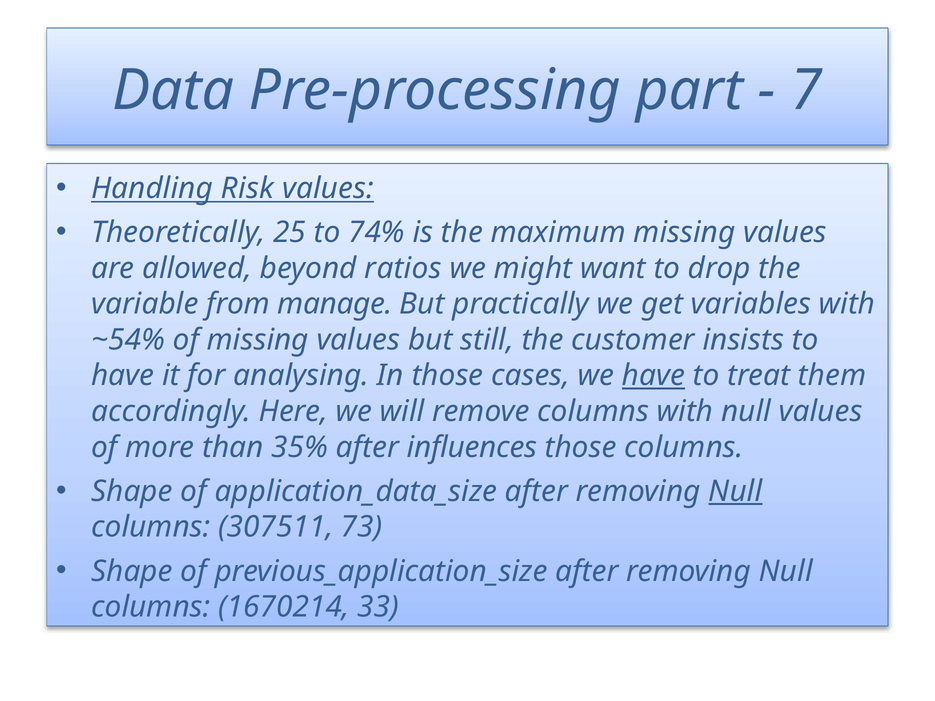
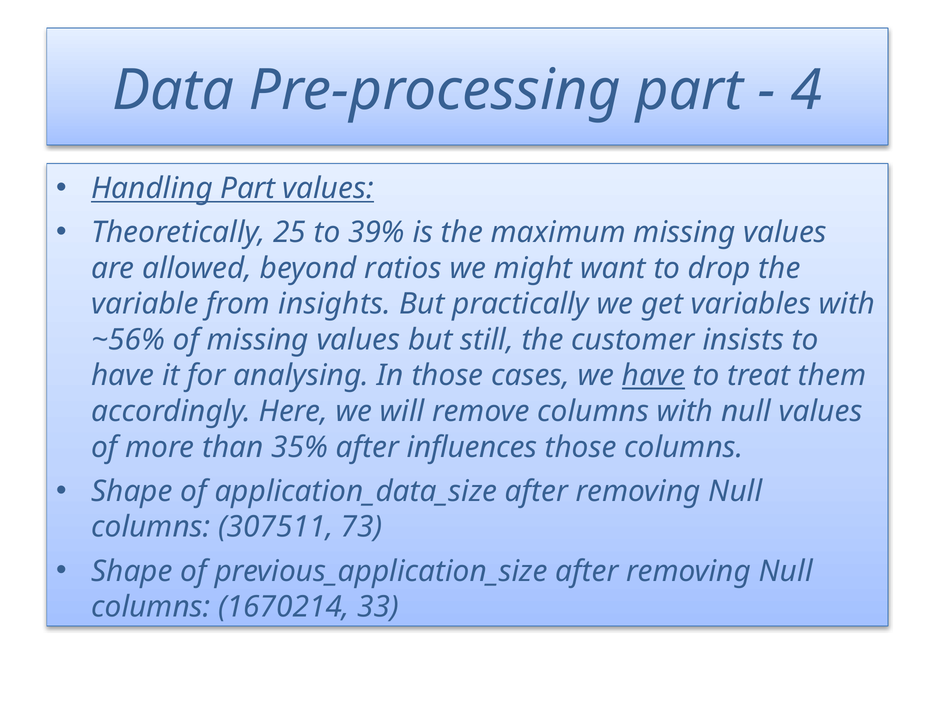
7: 7 -> 4
Handling Risk: Risk -> Part
74%: 74% -> 39%
manage: manage -> insights
~54%: ~54% -> ~56%
Null at (735, 491) underline: present -> none
